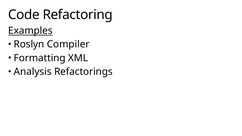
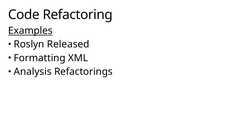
Compiler: Compiler -> Released
